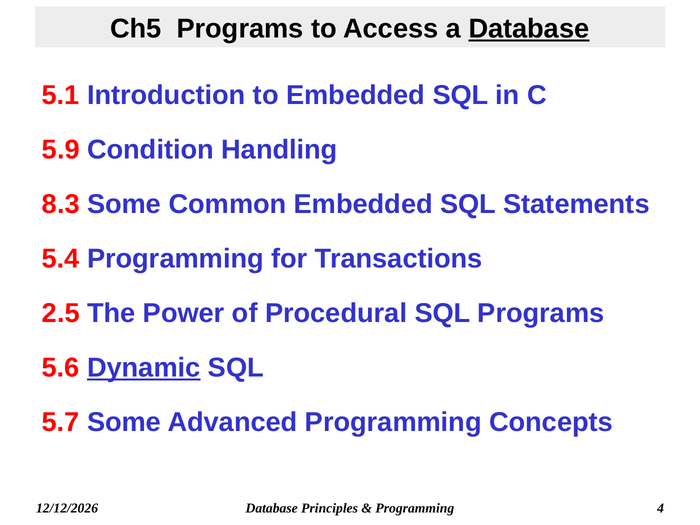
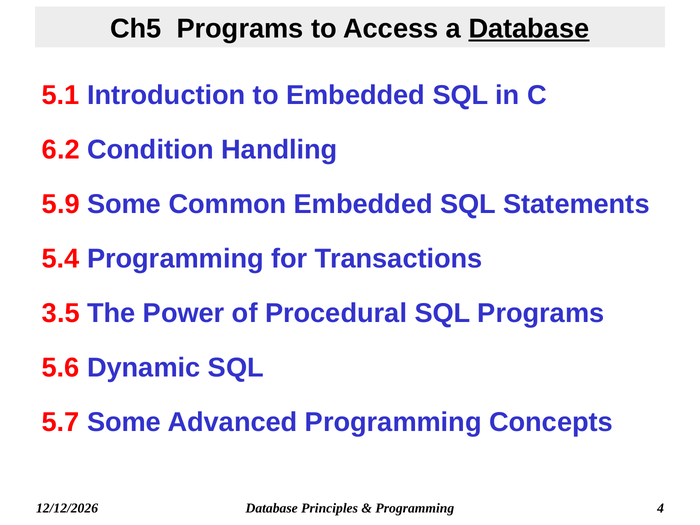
5.9: 5.9 -> 6.2
8.3: 8.3 -> 5.9
2.5: 2.5 -> 3.5
Dynamic underline: present -> none
